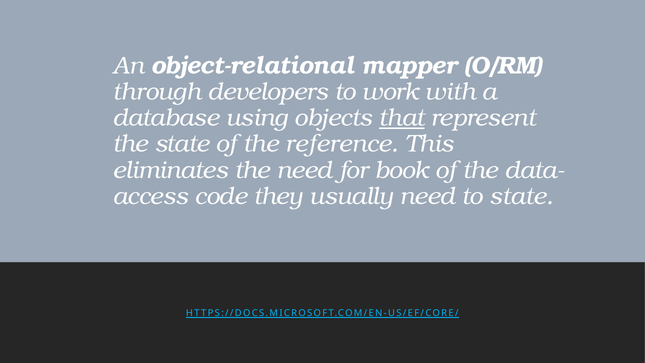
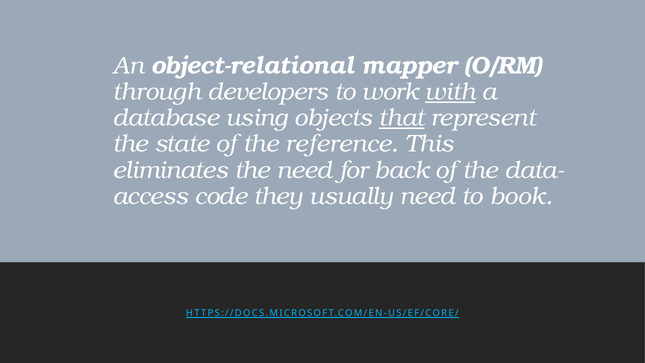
with underline: none -> present
book: book -> back
to state: state -> book
